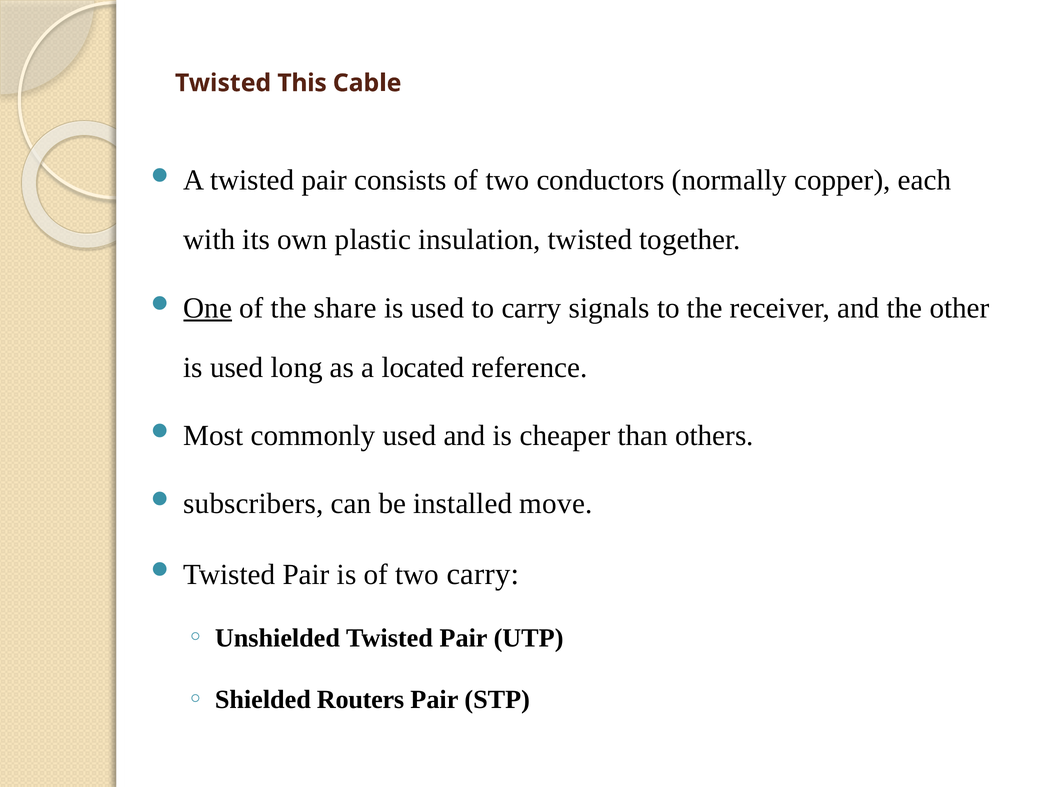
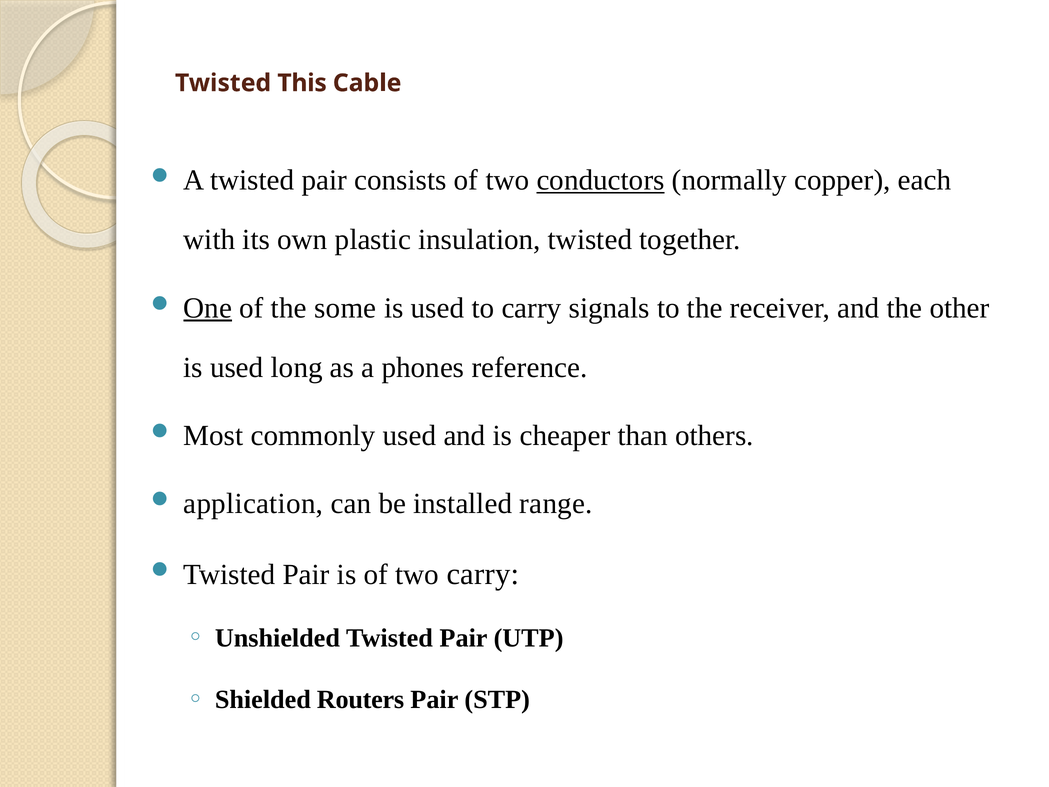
conductors underline: none -> present
share: share -> some
located: located -> phones
subscribers: subscribers -> application
move: move -> range
